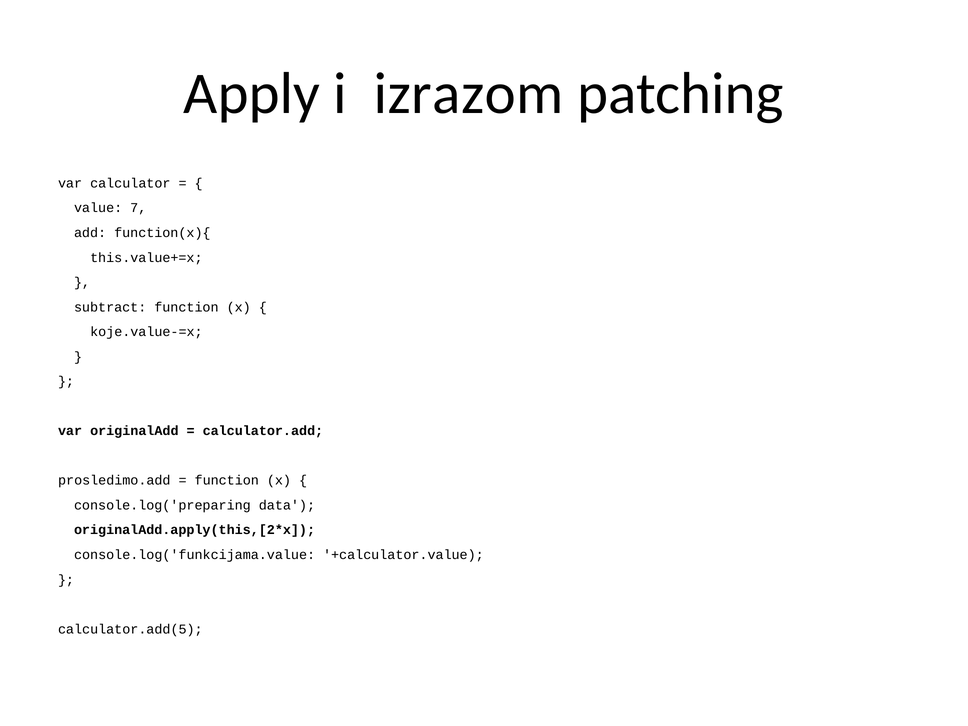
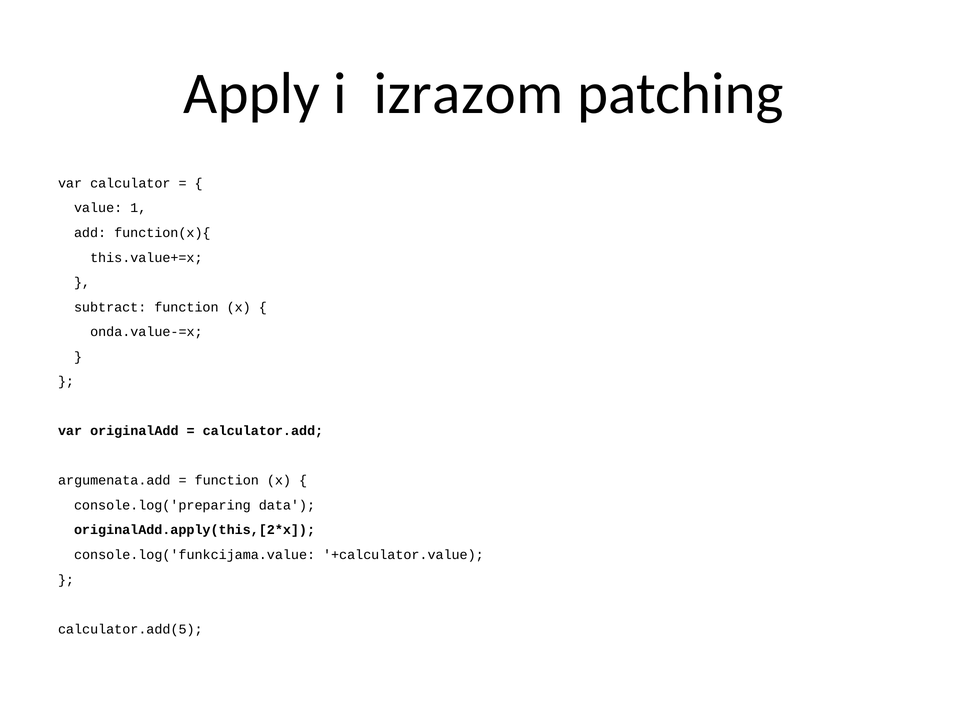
7: 7 -> 1
koje.value-=x: koje.value-=x -> onda.value-=x
prosledimo.add: prosledimo.add -> argumenata.add
